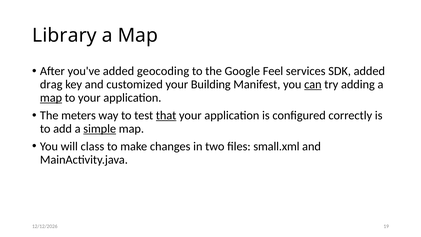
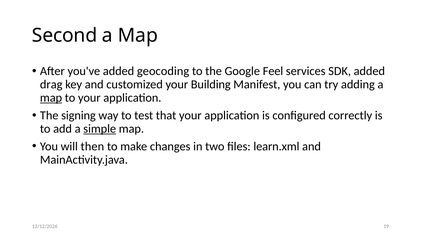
Library: Library -> Second
can underline: present -> none
meters: meters -> signing
that underline: present -> none
class: class -> then
small.xml: small.xml -> learn.xml
